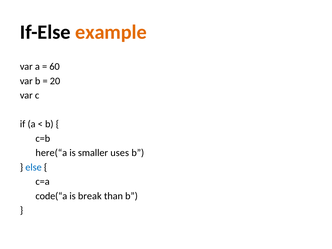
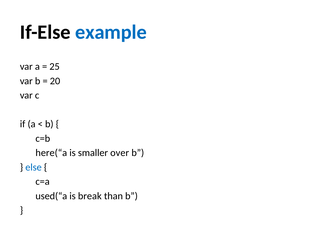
example colour: orange -> blue
60: 60 -> 25
uses: uses -> over
code(“a: code(“a -> used(“a
